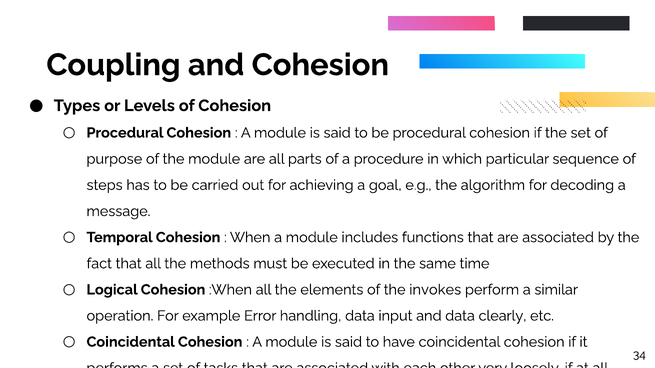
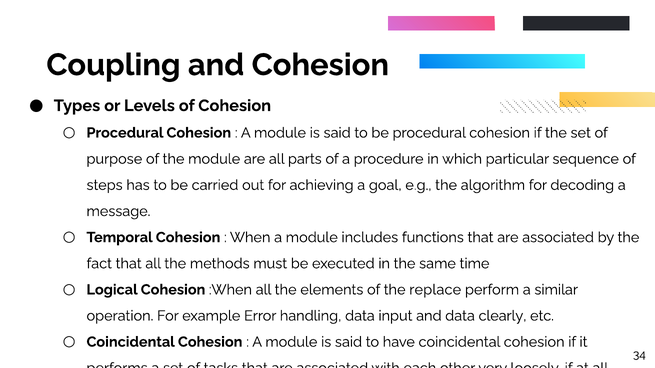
invokes: invokes -> replace
